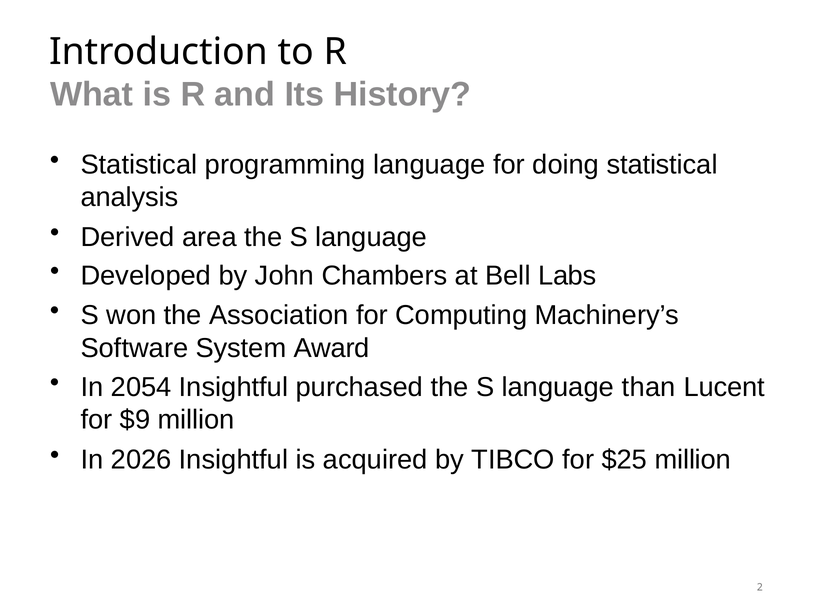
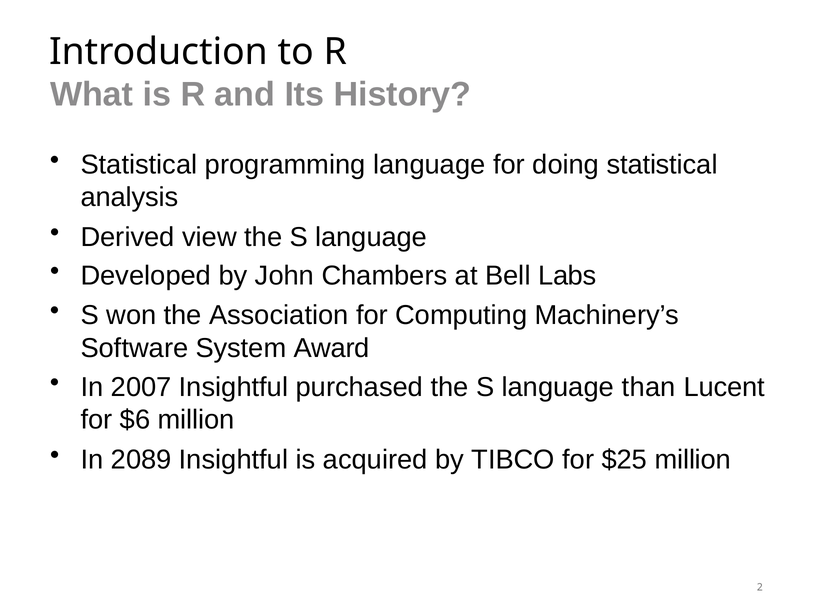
area: area -> view
2054: 2054 -> 2007
$9: $9 -> $6
2026: 2026 -> 2089
